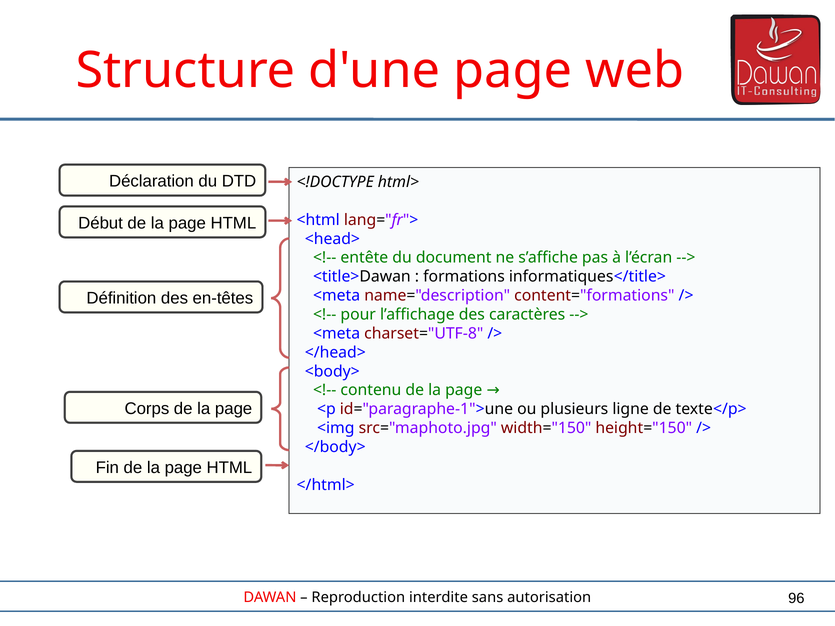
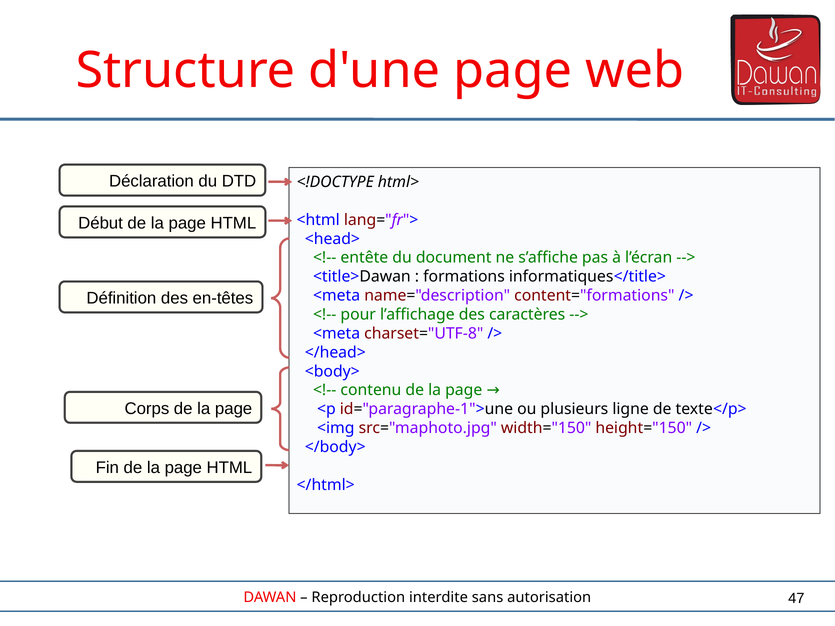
96: 96 -> 47
